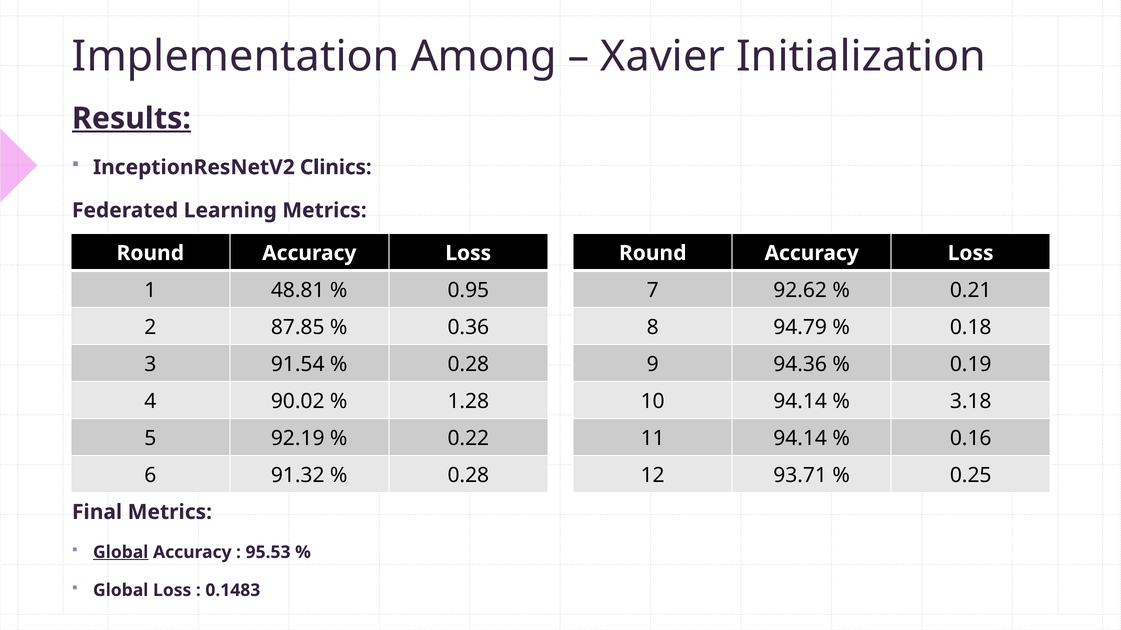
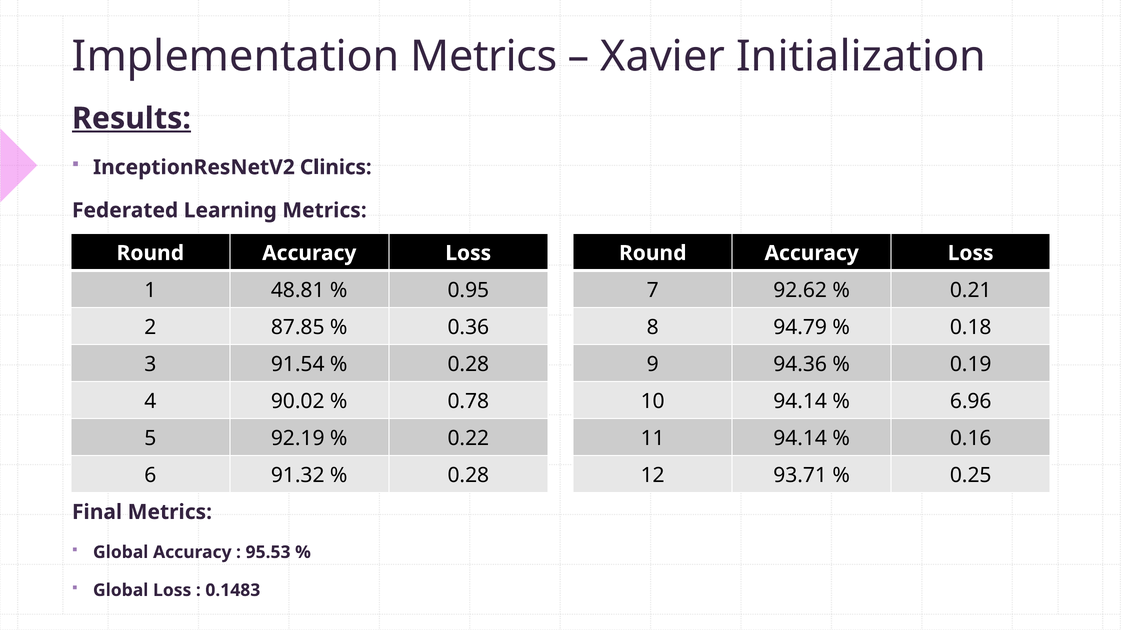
Implementation Among: Among -> Metrics
1.28: 1.28 -> 0.78
3.18: 3.18 -> 6.96
Global at (121, 553) underline: present -> none
